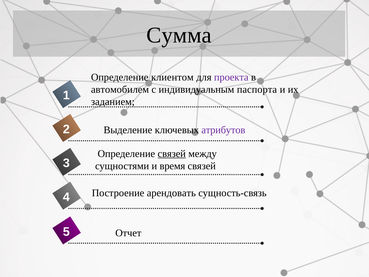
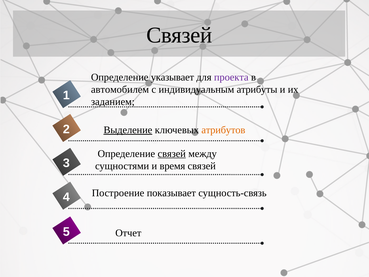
Сумма at (179, 35): Сумма -> Связей
клиентом: клиентом -> указывает
паспорта: паспорта -> атрибуты
Выделение underline: none -> present
атрибутов colour: purple -> orange
арендовать: арендовать -> показывает
